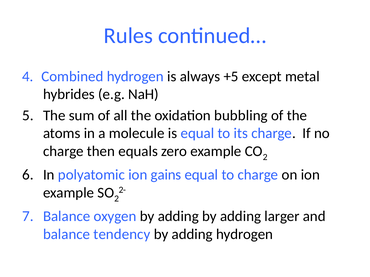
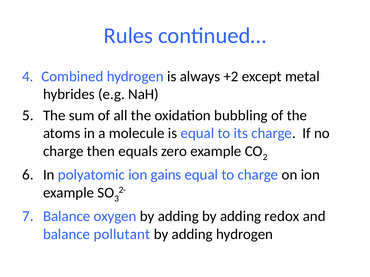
+5: +5 -> +2
2 at (117, 199): 2 -> 3
larger: larger -> redox
tendency: tendency -> pollutant
